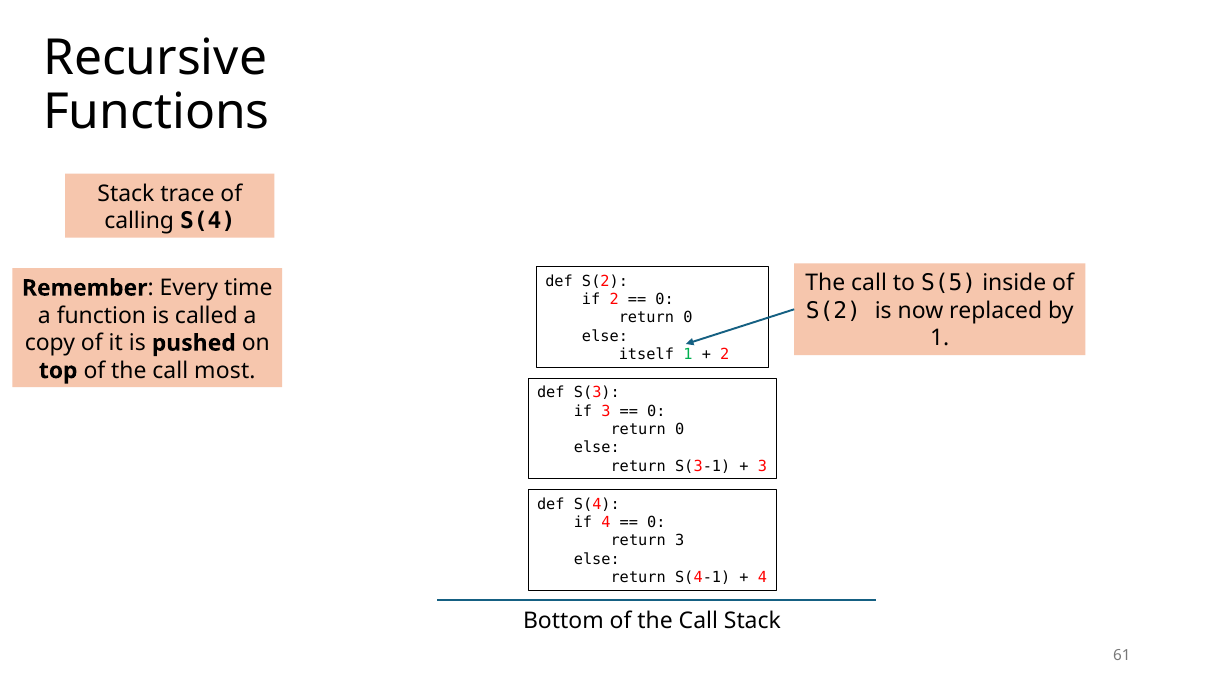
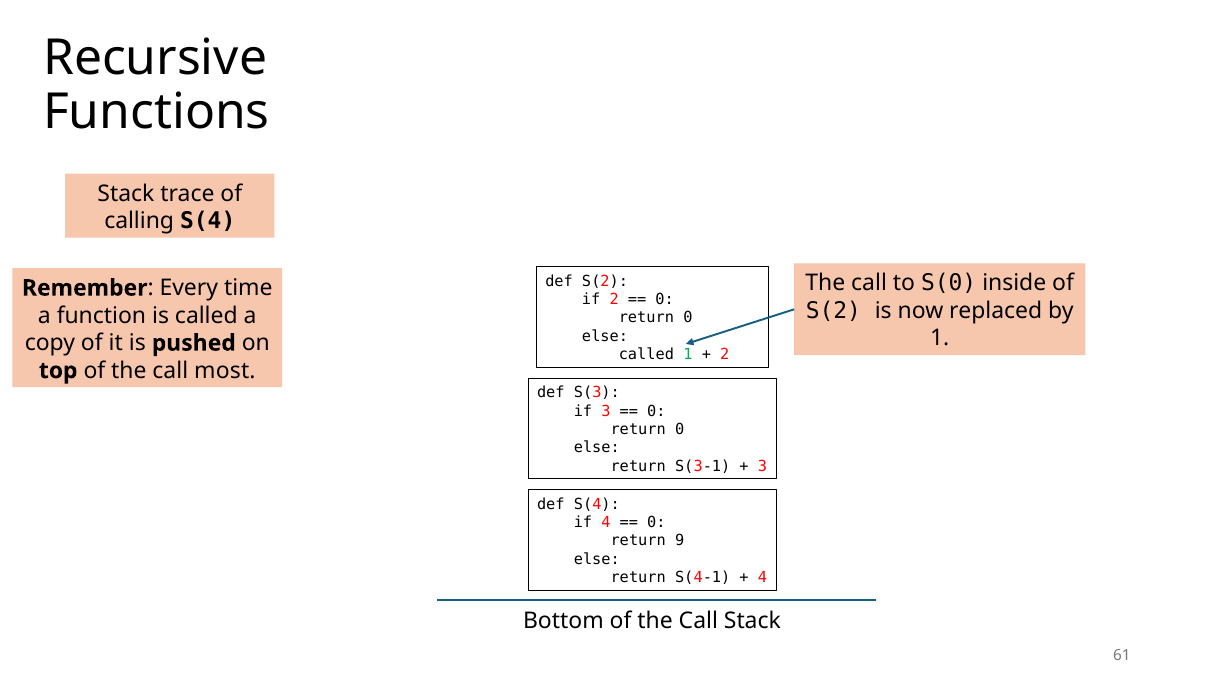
S(5: S(5 -> S(0
itself at (646, 355): itself -> called
return 3: 3 -> 9
